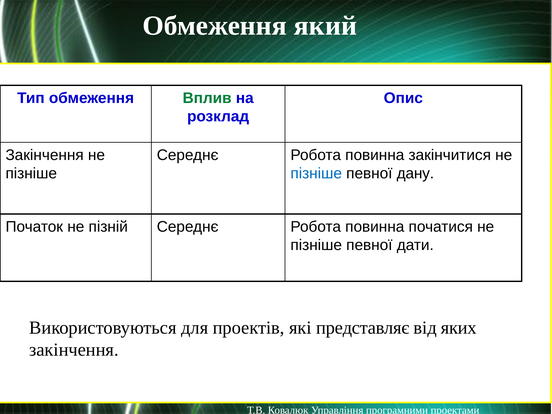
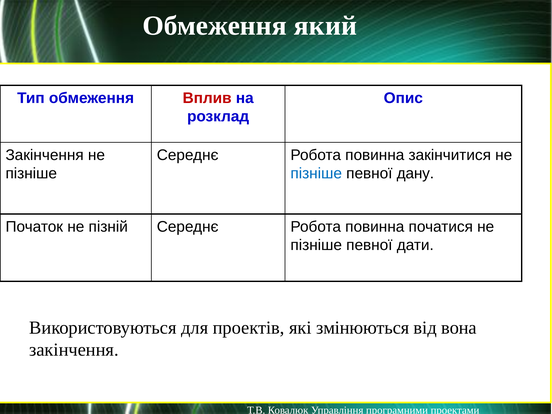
Вплив colour: green -> red
представляє: представляє -> змінюються
яких: яких -> вона
